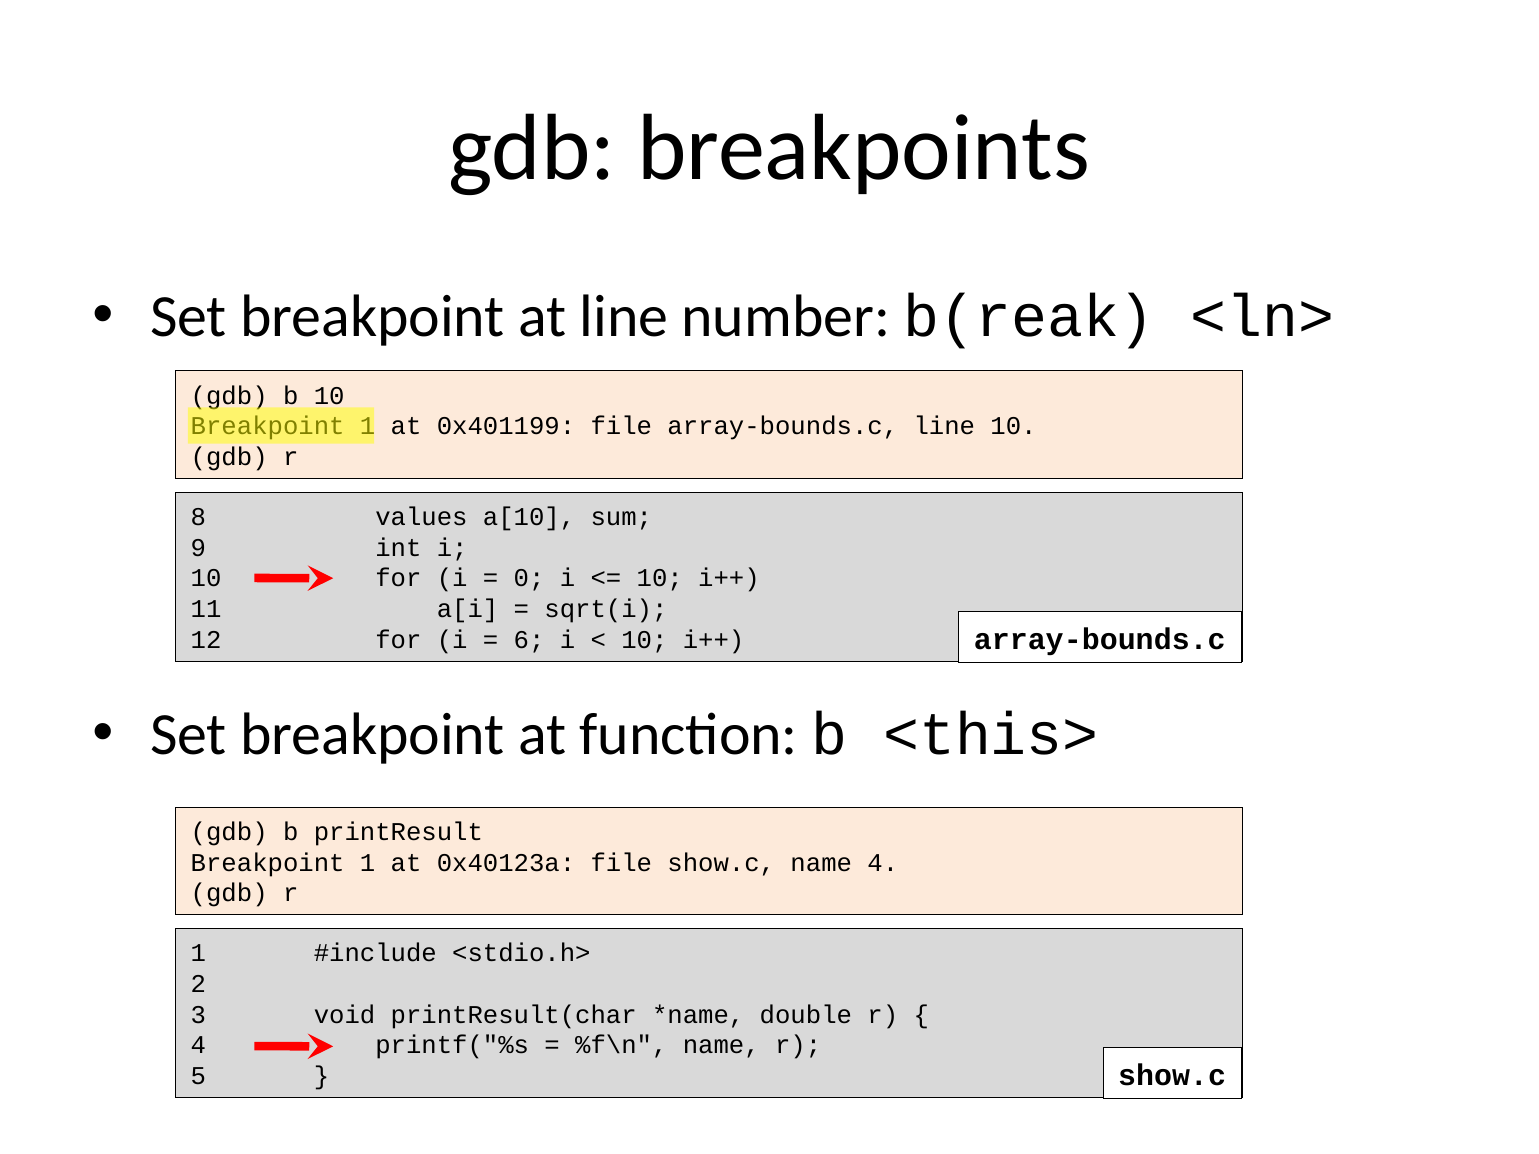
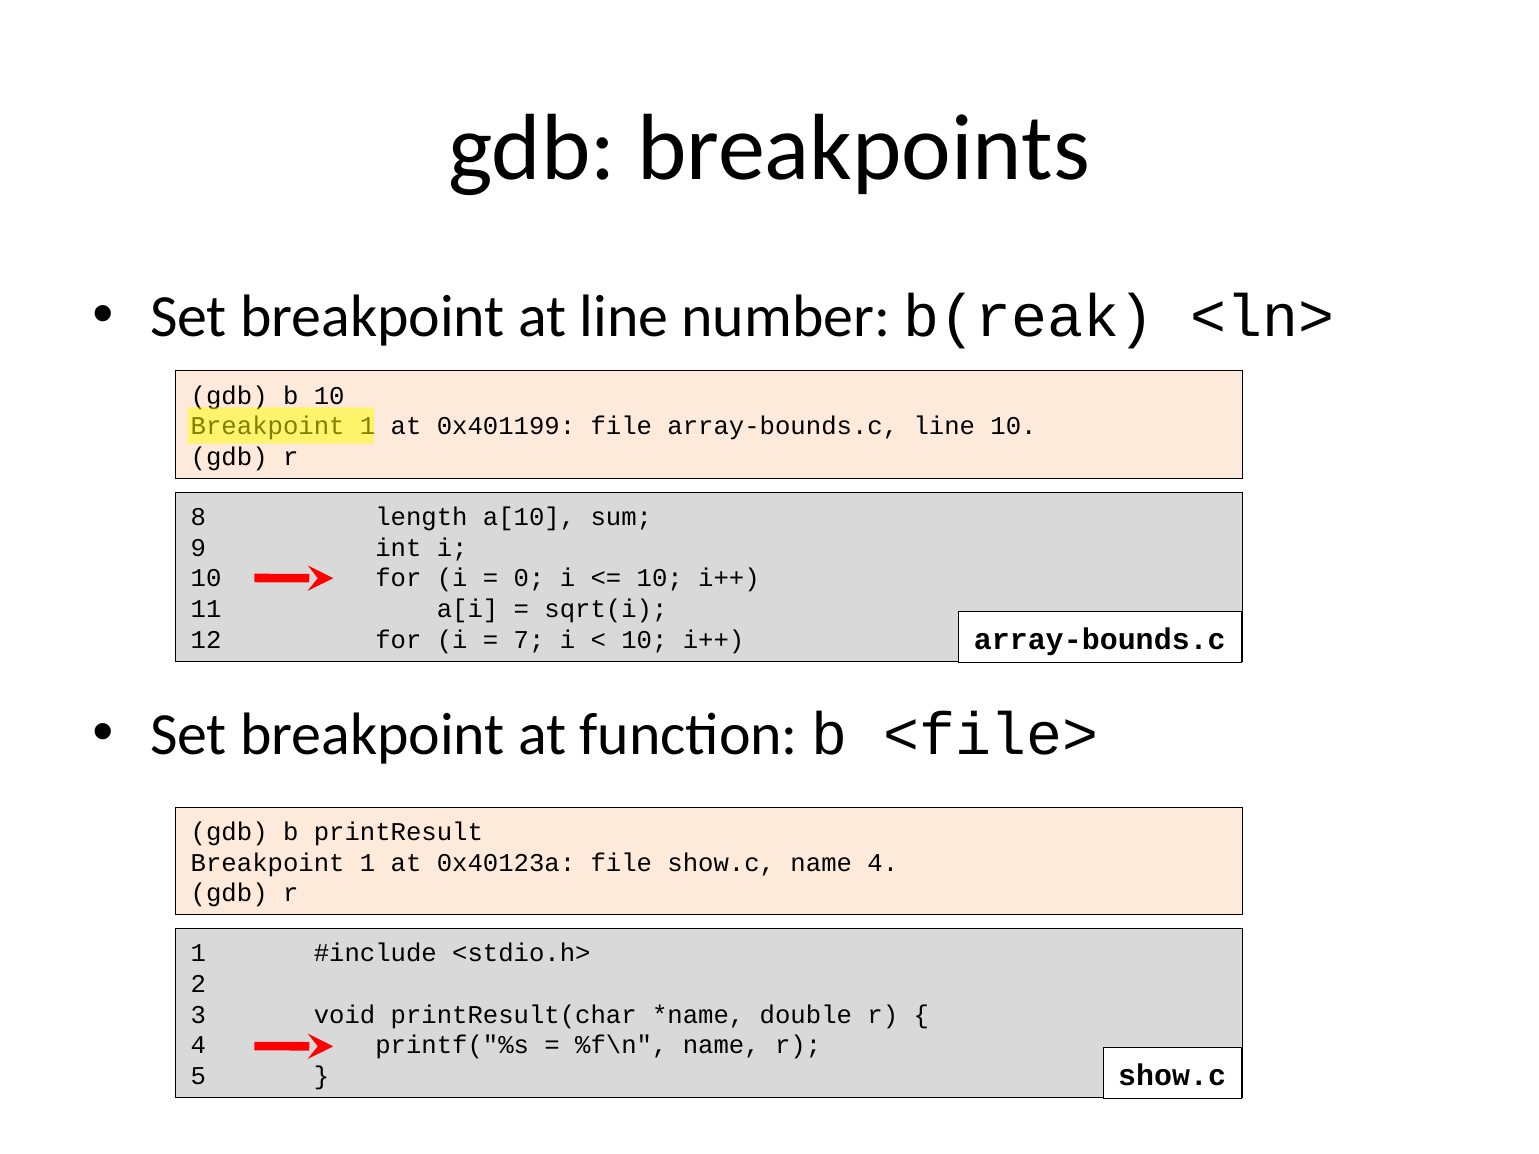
values: values -> length
6: 6 -> 7
<this>: <this> -> <file>
